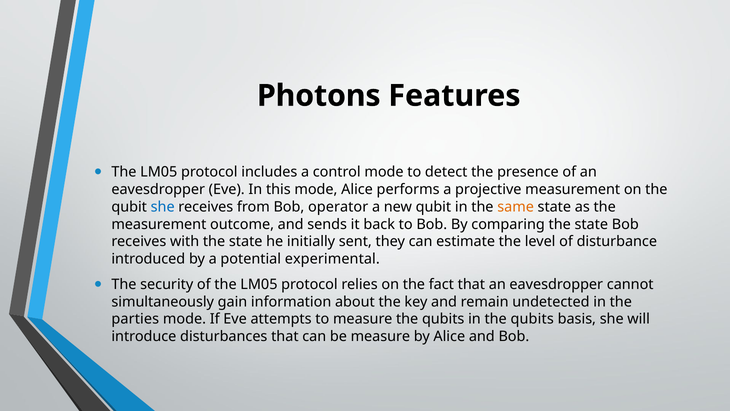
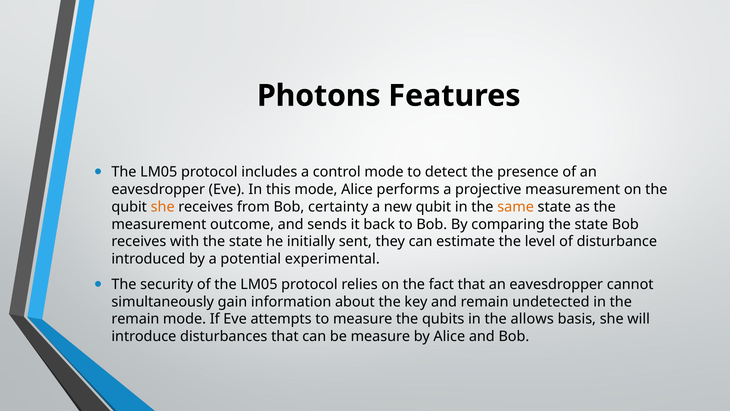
she at (163, 207) colour: blue -> orange
operator: operator -> certainty
parties at (135, 319): parties -> remain
in the qubits: qubits -> allows
